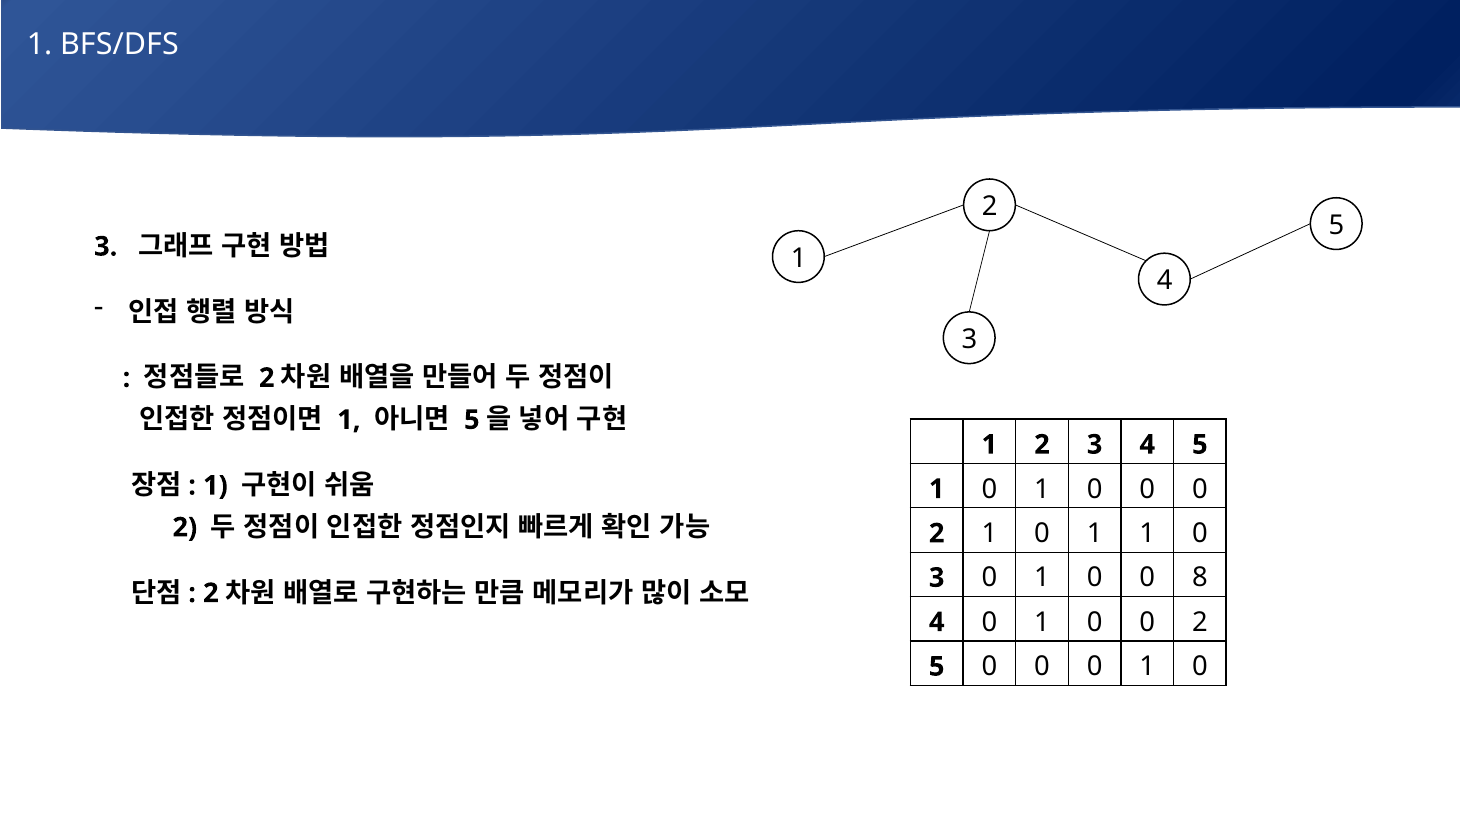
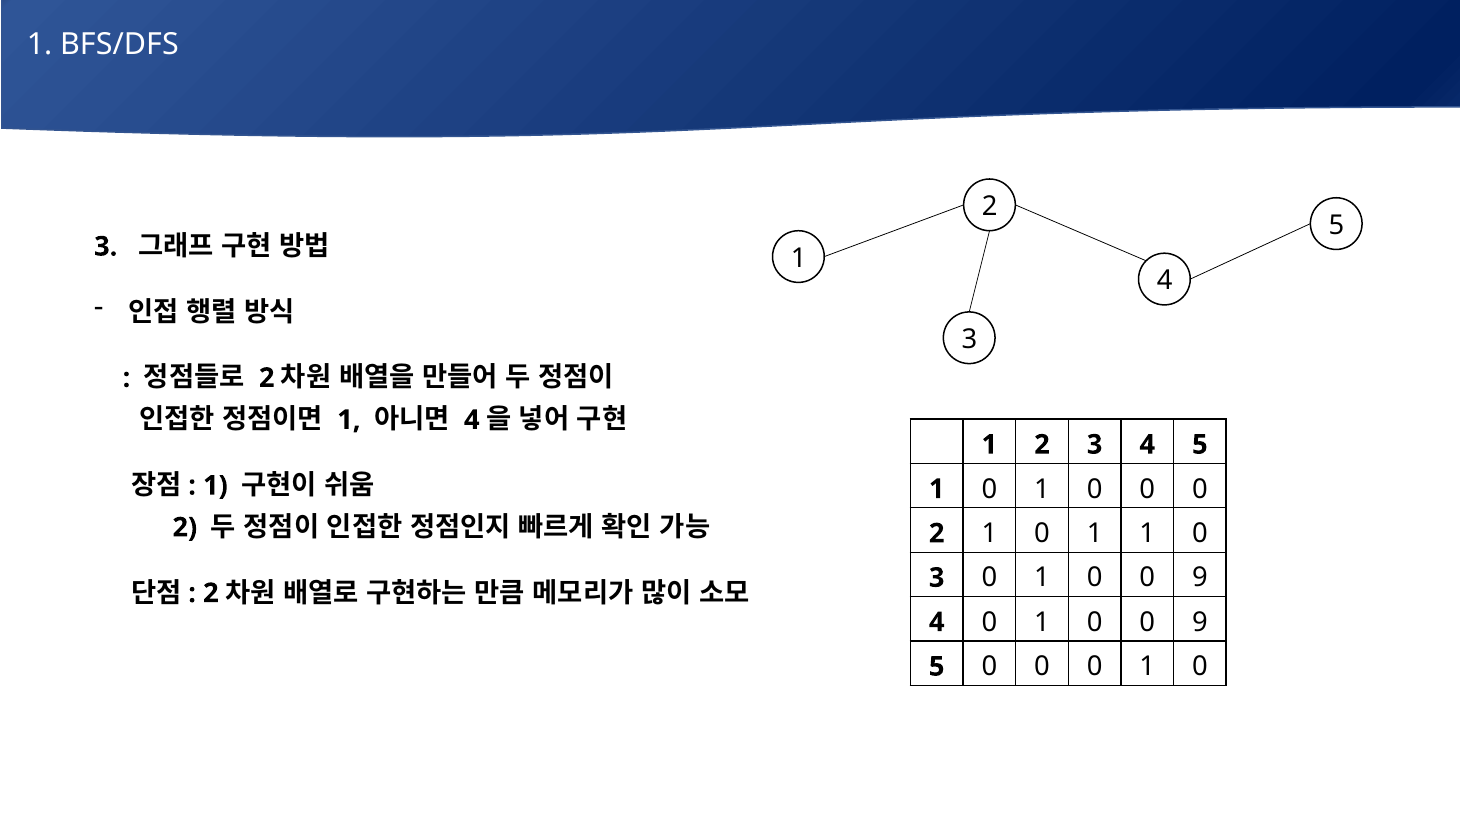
5 at (472, 420): 5 -> 4
8 at (1200, 578): 8 -> 9
2 at (1200, 622): 2 -> 9
